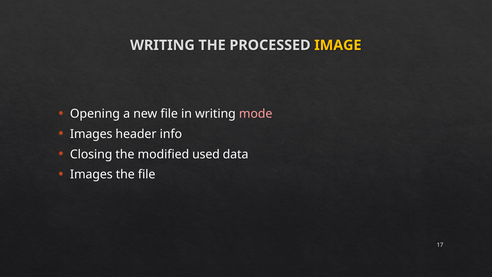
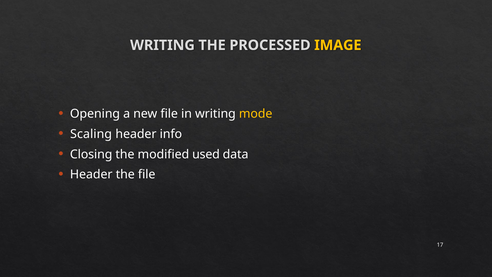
mode colour: pink -> yellow
Images at (91, 134): Images -> Scaling
Images at (91, 174): Images -> Header
